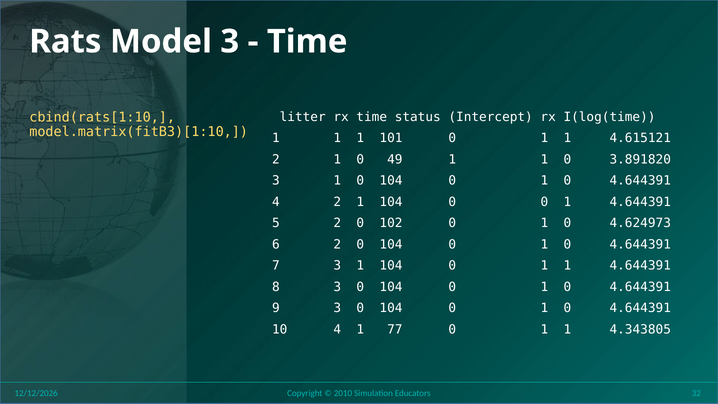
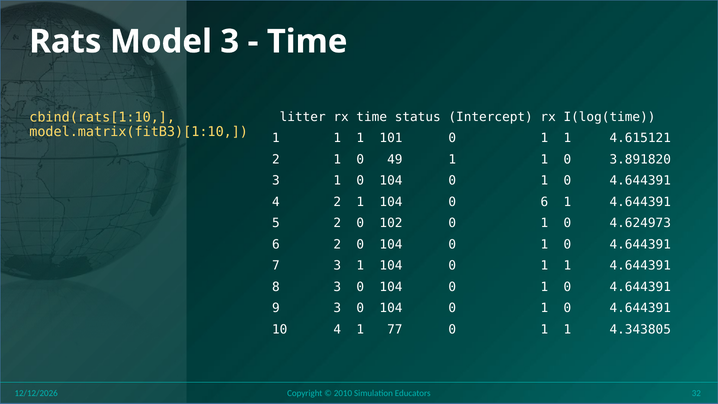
0 0: 0 -> 6
